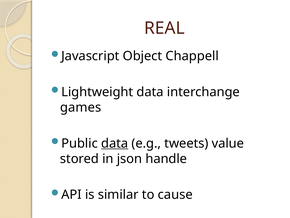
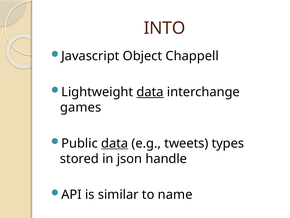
REAL: REAL -> INTO
data at (150, 92) underline: none -> present
value: value -> types
cause: cause -> name
